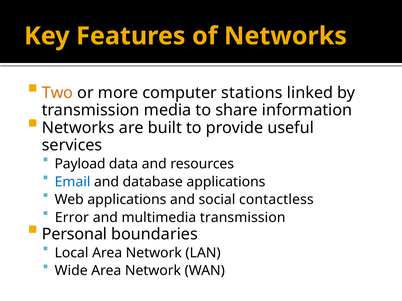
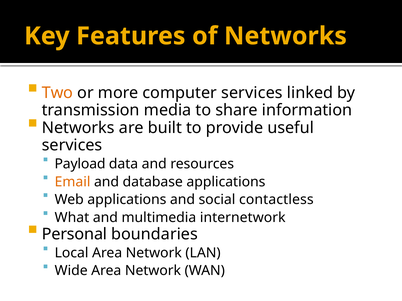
computer stations: stations -> services
Email colour: blue -> orange
Error: Error -> What
multimedia transmission: transmission -> internetwork
